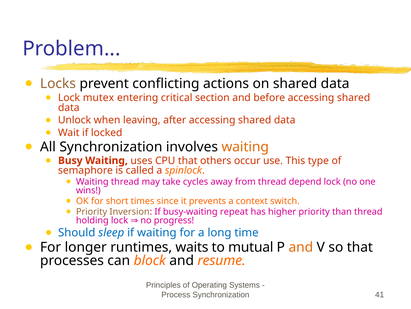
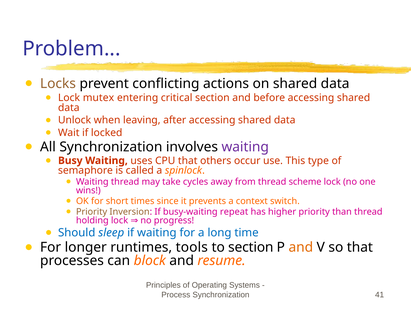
waiting at (245, 146) colour: orange -> purple
depend: depend -> scheme
waits: waits -> tools
to mutual: mutual -> section
